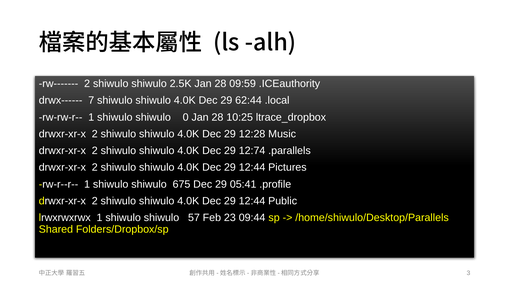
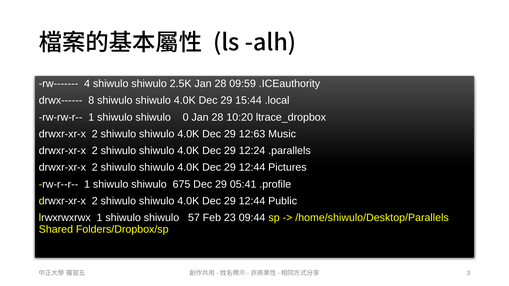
rw------- 2: 2 -> 4
7: 7 -> 8
62:44: 62:44 -> 15:44
10:25: 10:25 -> 10:20
12:28: 12:28 -> 12:63
12:74: 12:74 -> 12:24
